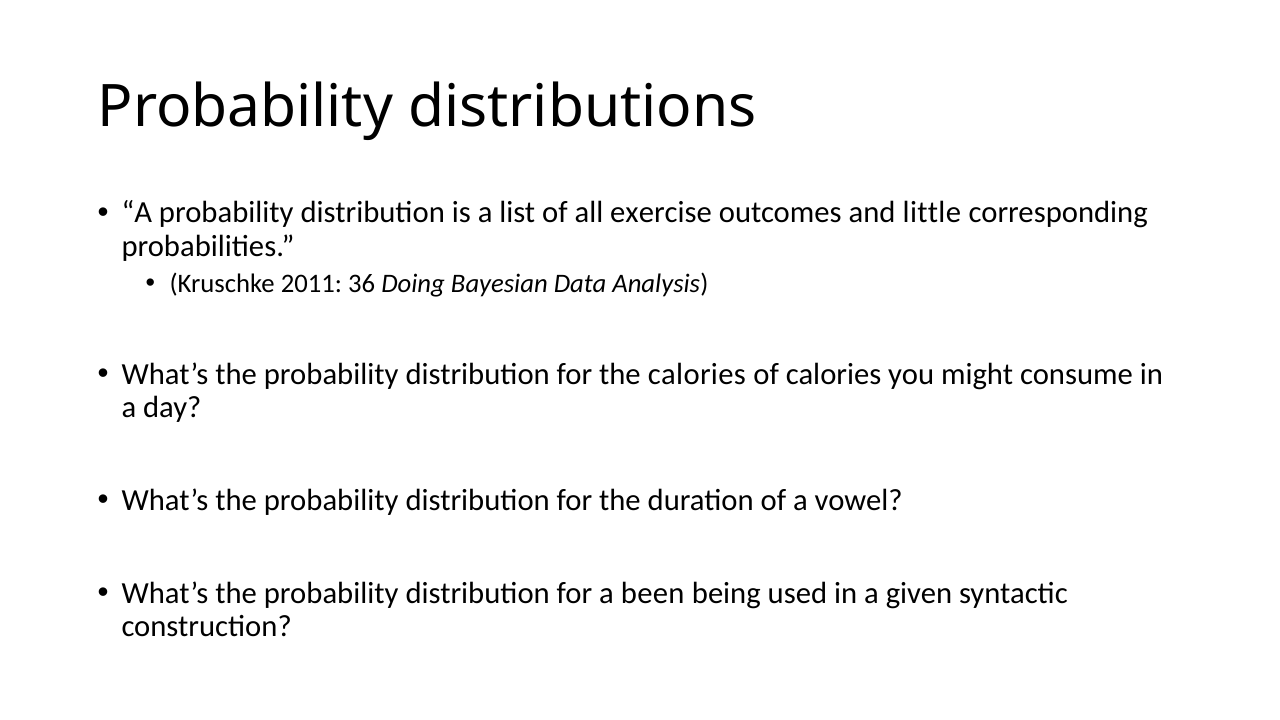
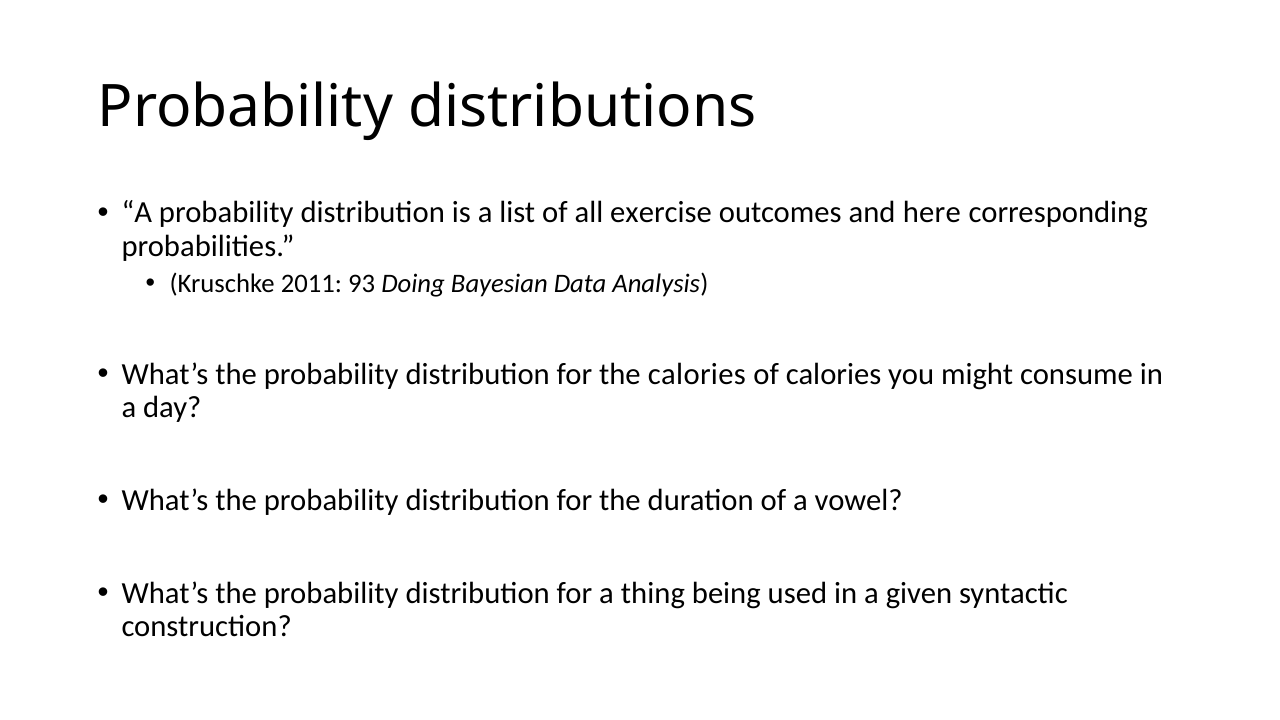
little: little -> here
36: 36 -> 93
been: been -> thing
